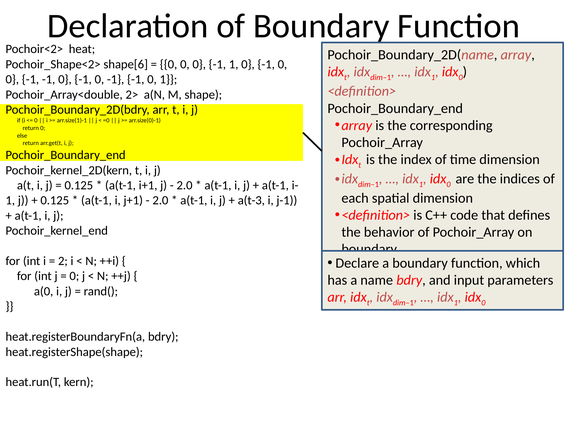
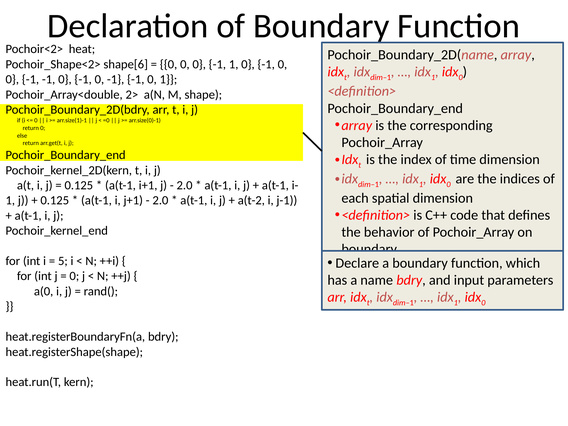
a(t-3: a(t-3 -> a(t-2
2: 2 -> 5
